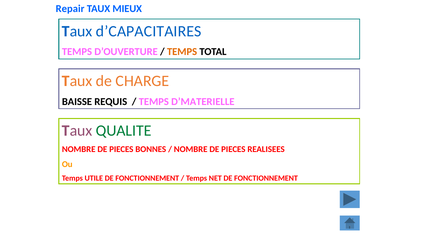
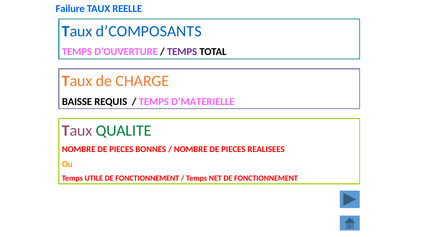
Repair: Repair -> Failure
MIEUX: MIEUX -> REELLE
d’CAPACITAIRES: d’CAPACITAIRES -> d’COMPOSANTS
TEMPS at (182, 52) colour: orange -> purple
